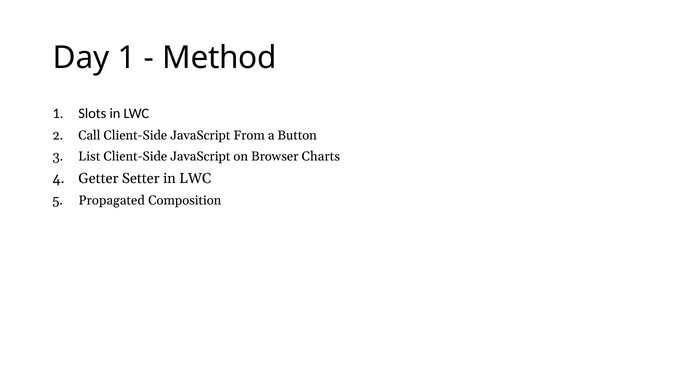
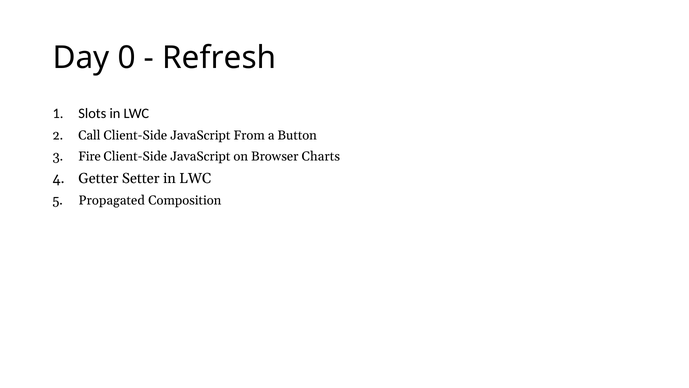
Day 1: 1 -> 0
Method: Method -> Refresh
List: List -> Fire
